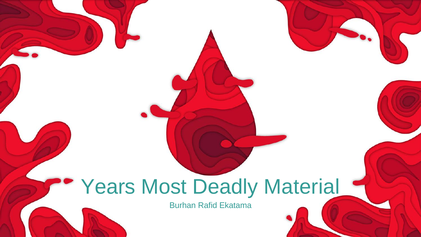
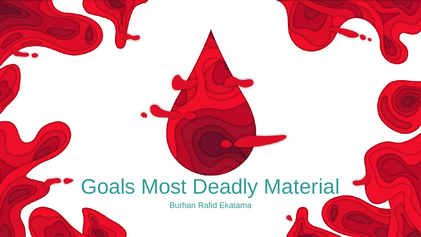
Years: Years -> Goals
